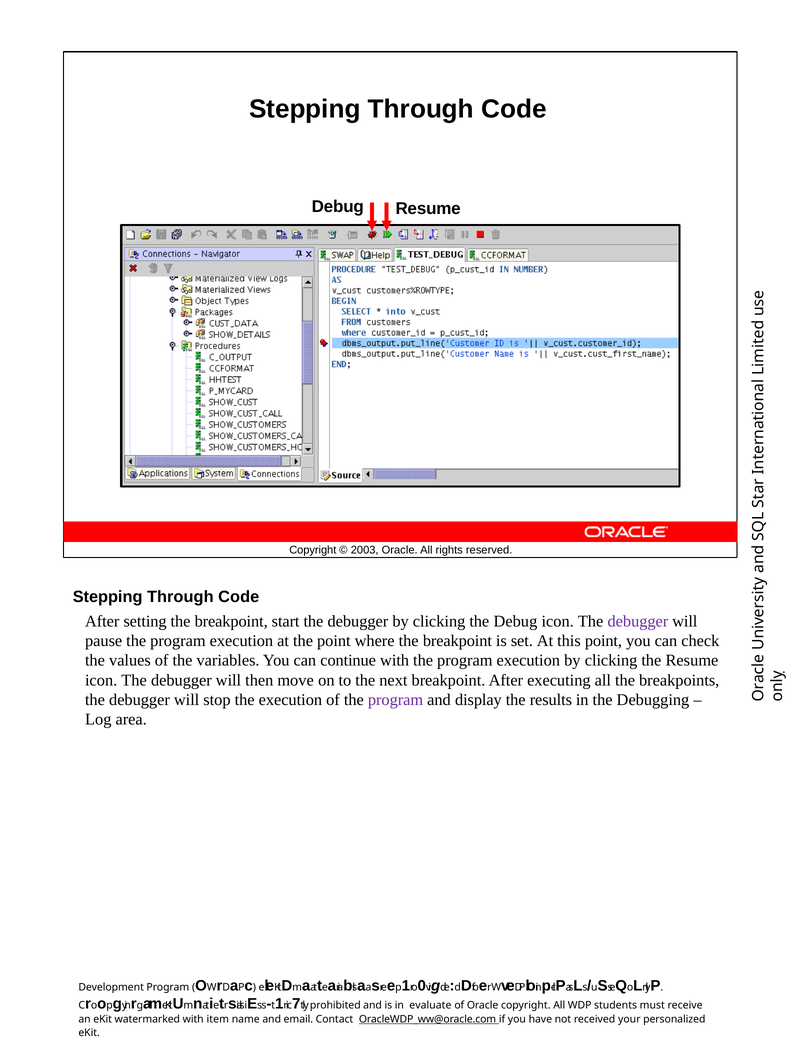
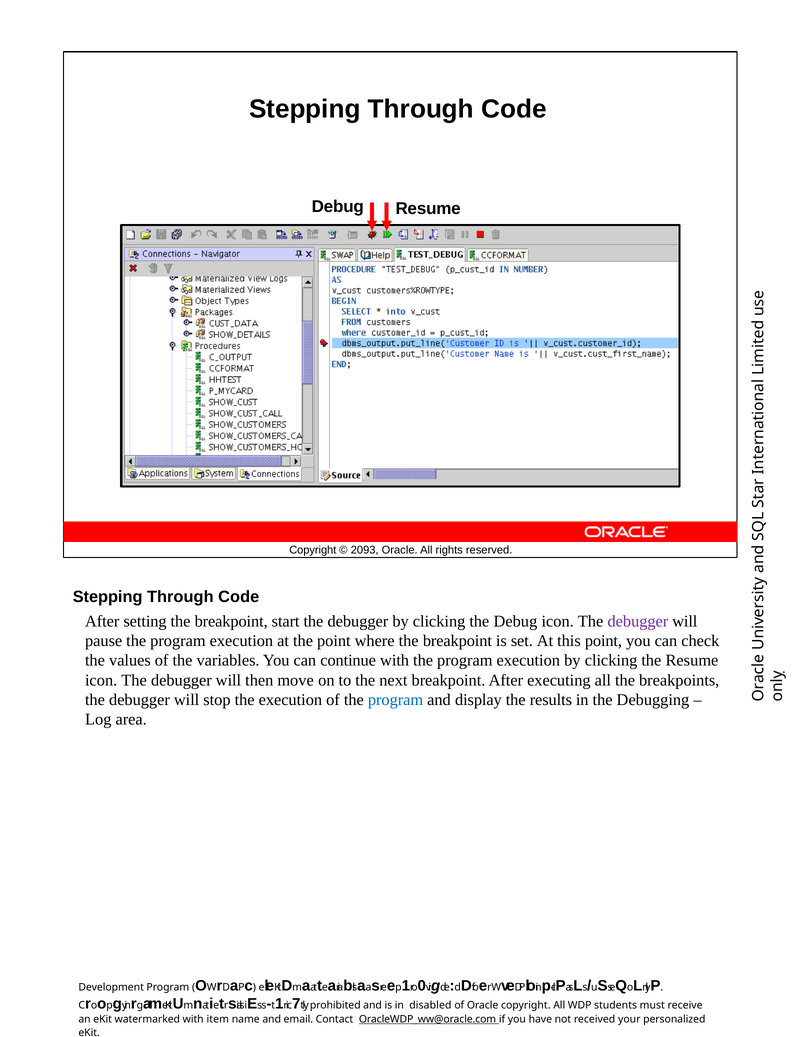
2003: 2003 -> 2093
program at (396, 699) colour: purple -> blue
evaluate: evaluate -> disabled
